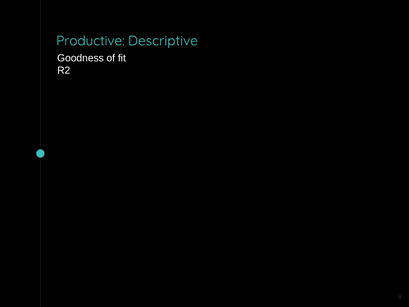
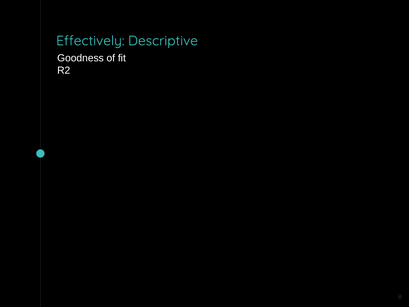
Productive: Productive -> Effectively
